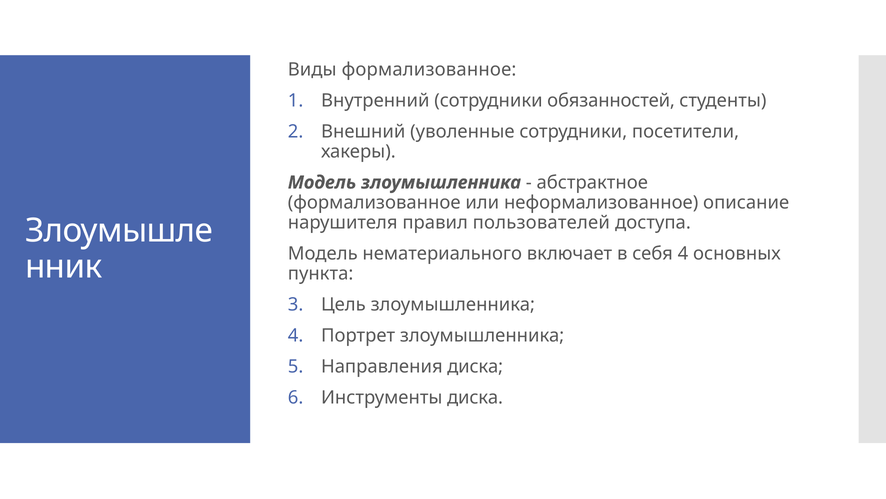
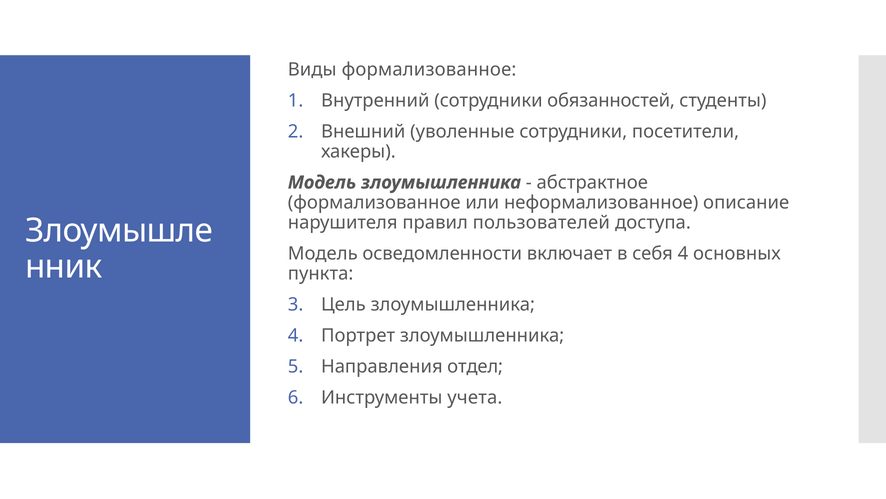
нематериального: нематериального -> осведомленности
Направления диска: диска -> отдел
Инструменты диска: диска -> учета
